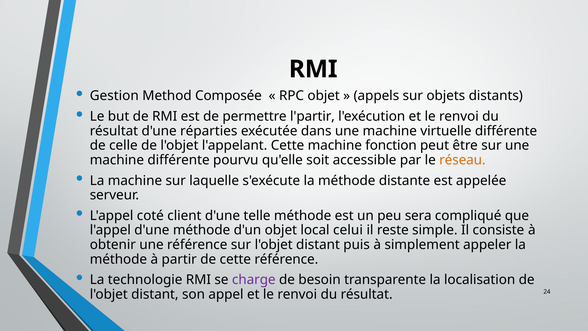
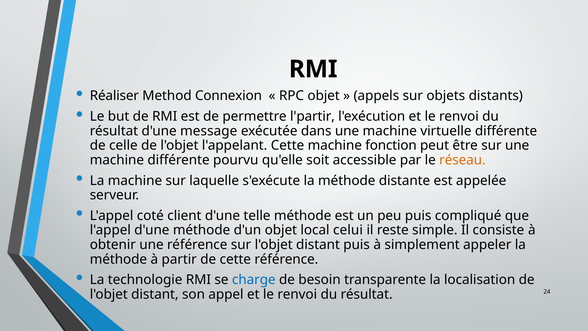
Gestion: Gestion -> Réaliser
Composée: Composée -> Connexion
réparties: réparties -> message
peu sera: sera -> puis
charge colour: purple -> blue
